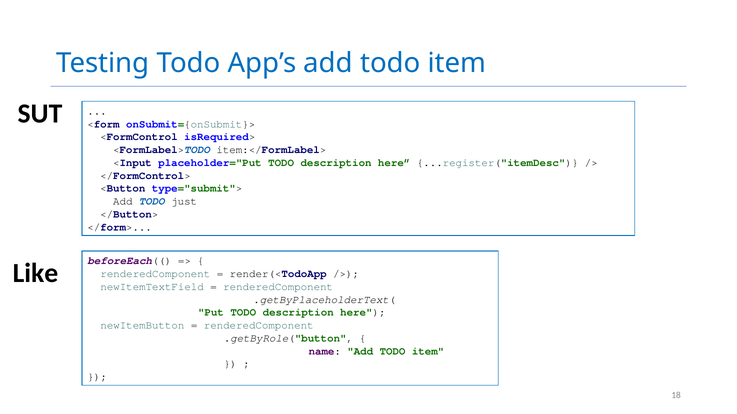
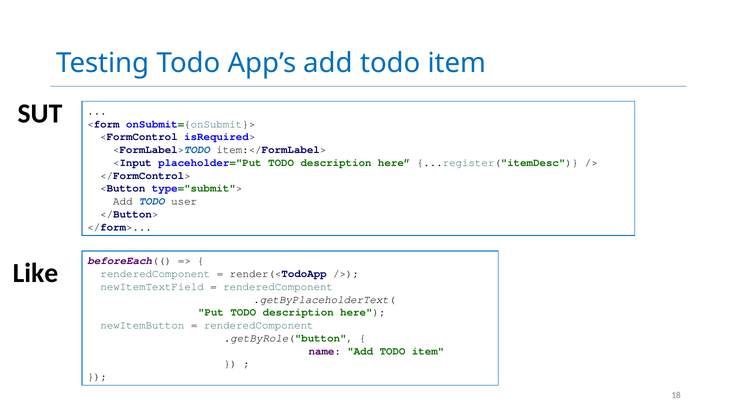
just: just -> user
